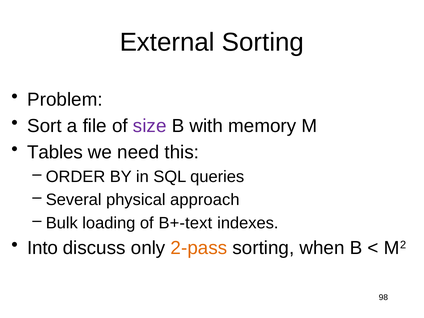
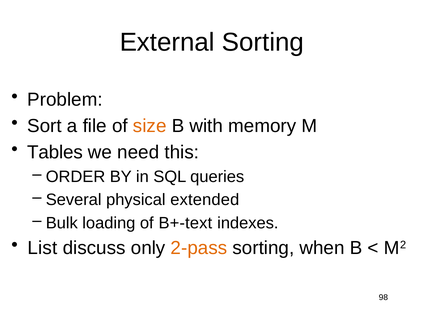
size colour: purple -> orange
approach: approach -> extended
Into: Into -> List
